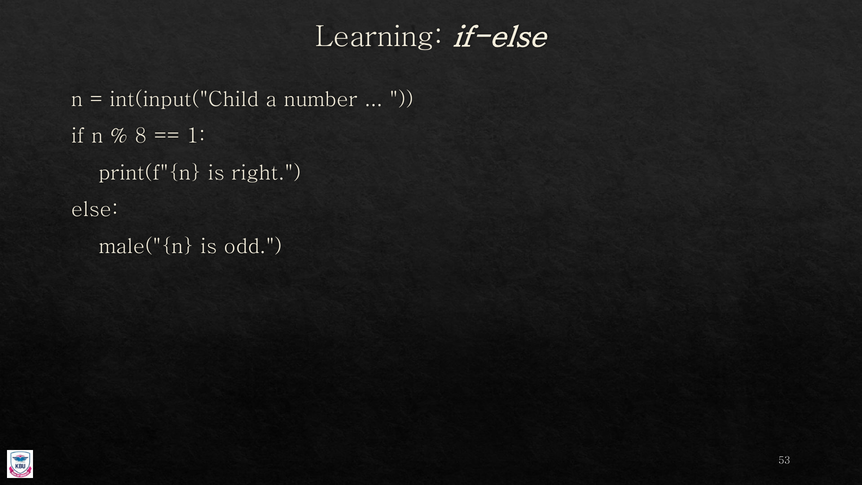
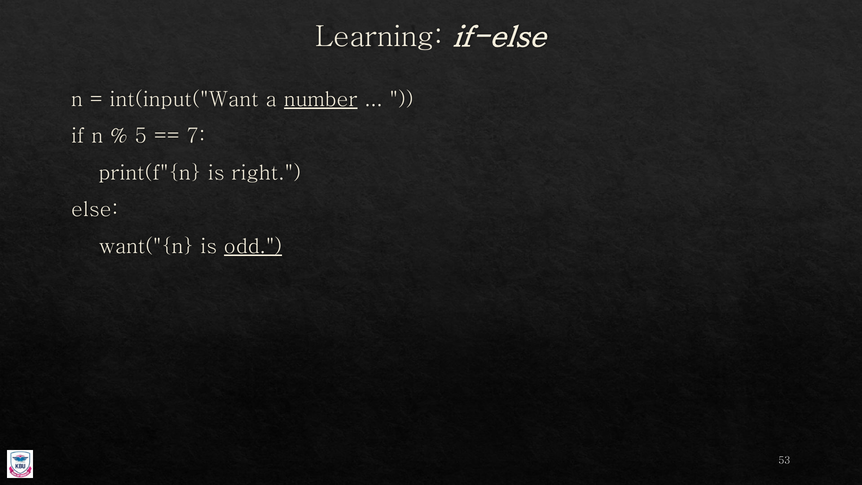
int(input("Child: int(input("Child -> int(input("Want
number underline: none -> present
8: 8 -> 5
1: 1 -> 7
male("{n: male("{n -> want("{n
odd underline: none -> present
